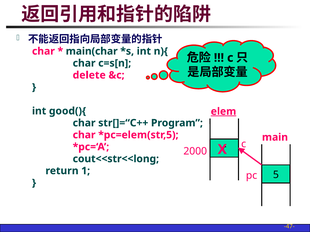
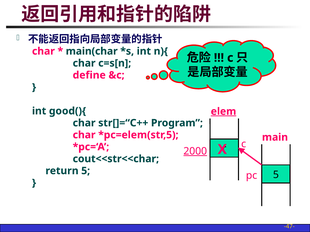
delete: delete -> define
2000 underline: none -> present
cout<<str<<long: cout<<str<<long -> cout<<str<<char
return 1: 1 -> 5
